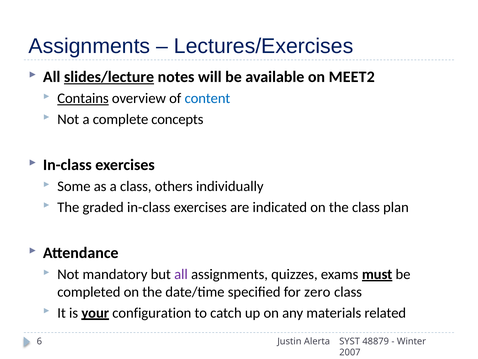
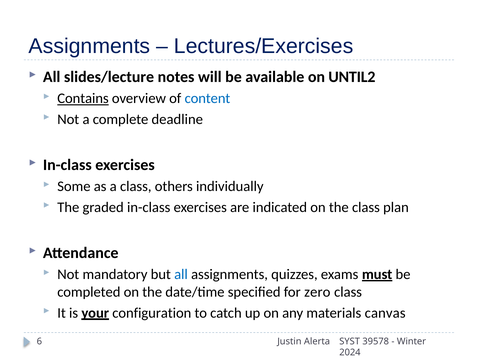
slides/lecture underline: present -> none
MEET2: MEET2 -> UNTIL2
concepts: concepts -> deadline
all at (181, 274) colour: purple -> blue
related: related -> canvas
48879: 48879 -> 39578
2007: 2007 -> 2024
